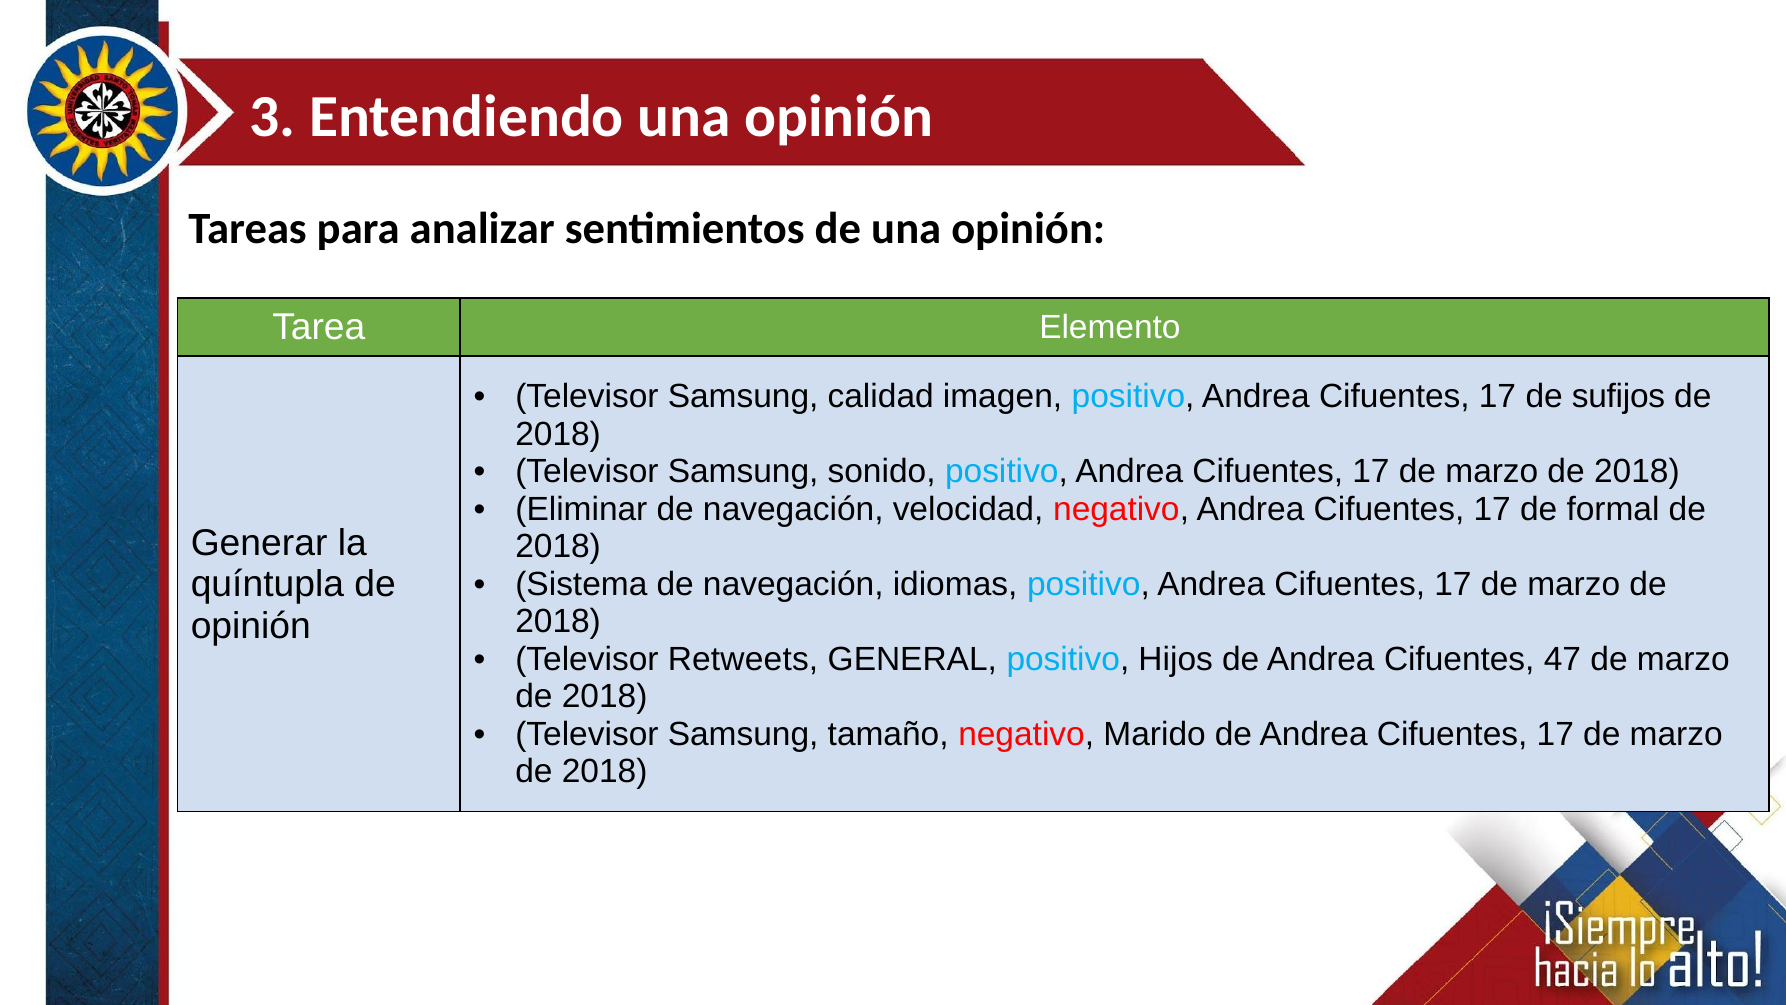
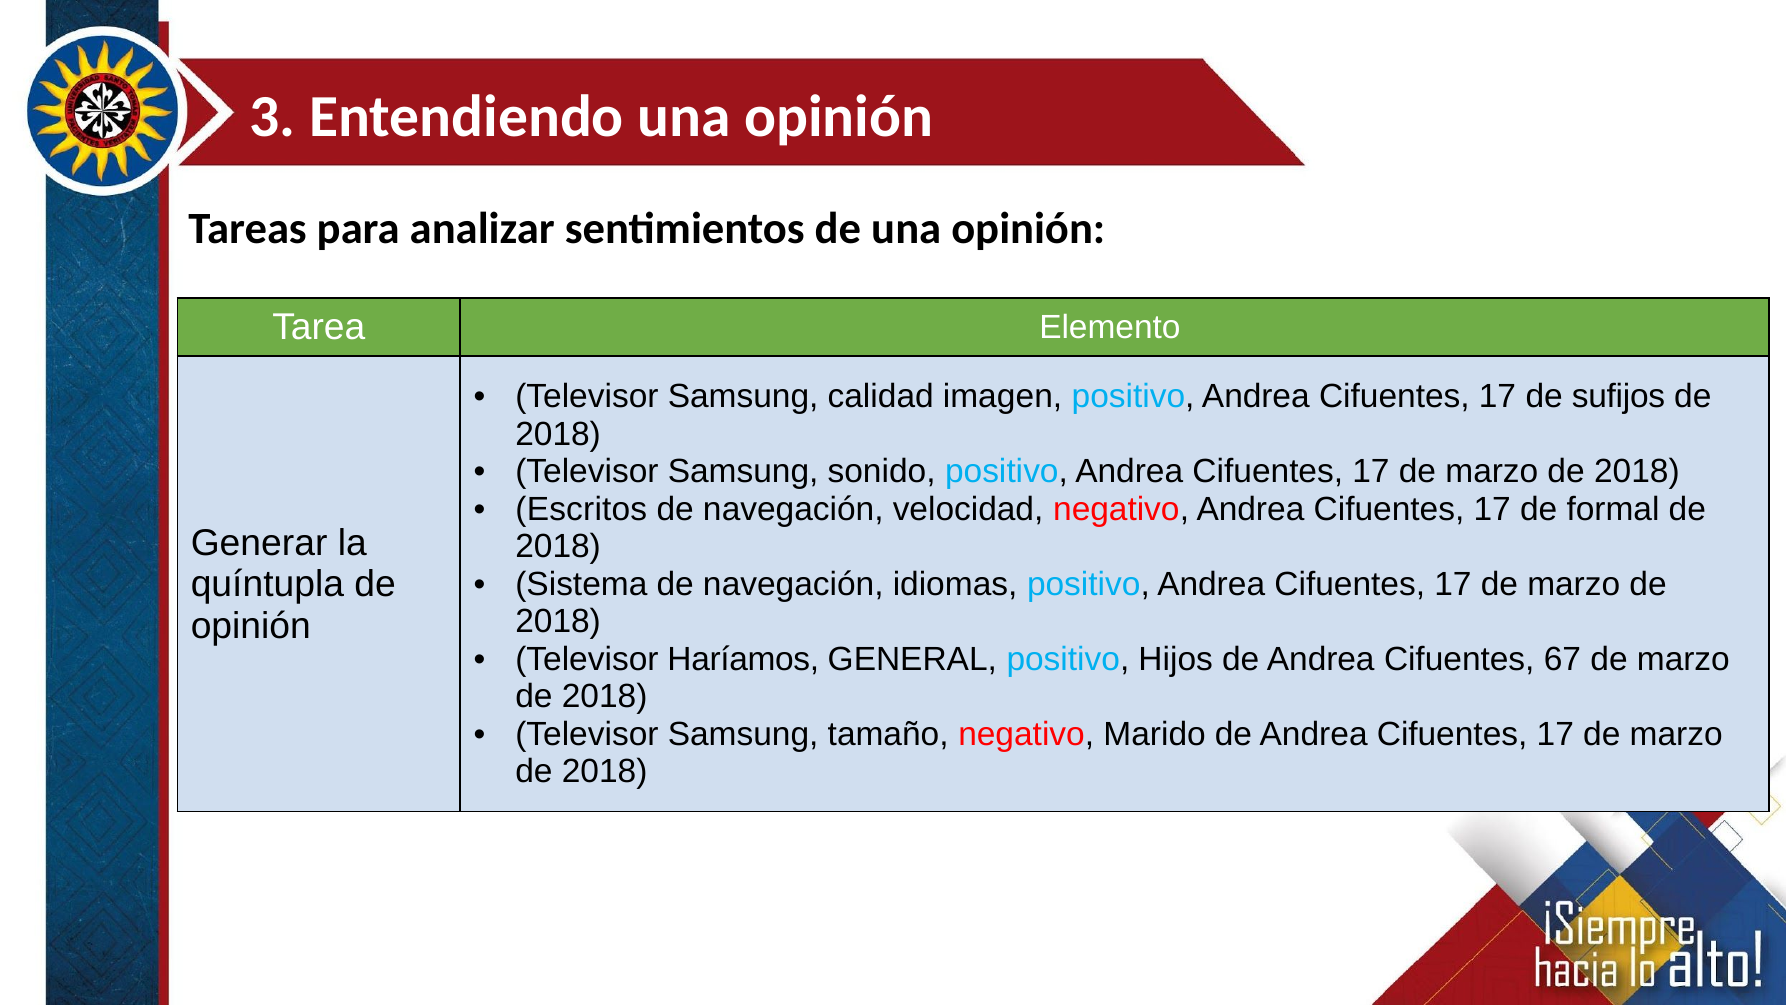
Eliminar: Eliminar -> Escritos
Retweets: Retweets -> Haríamos
47: 47 -> 67
